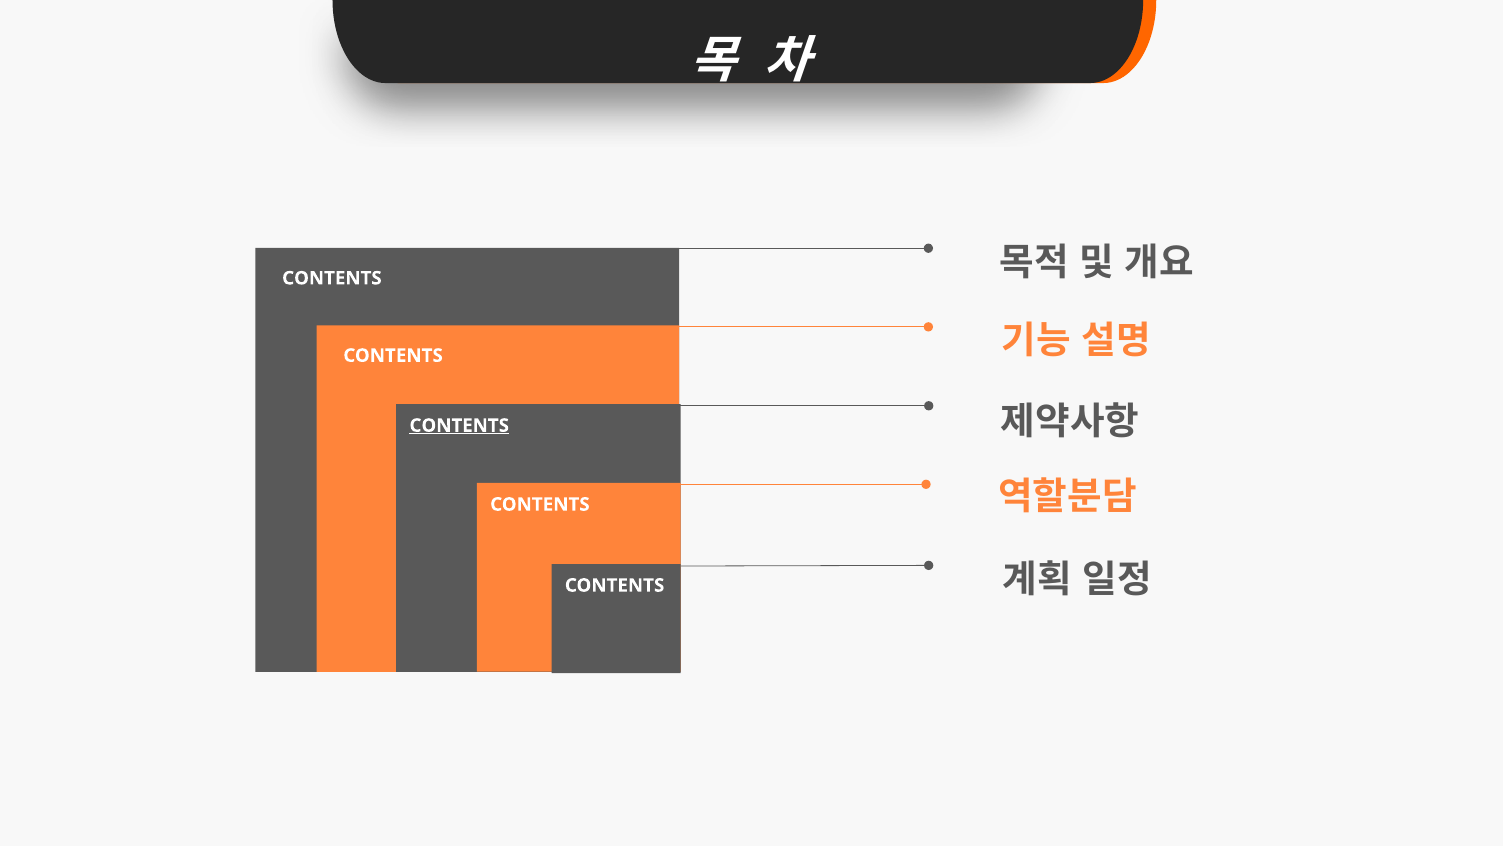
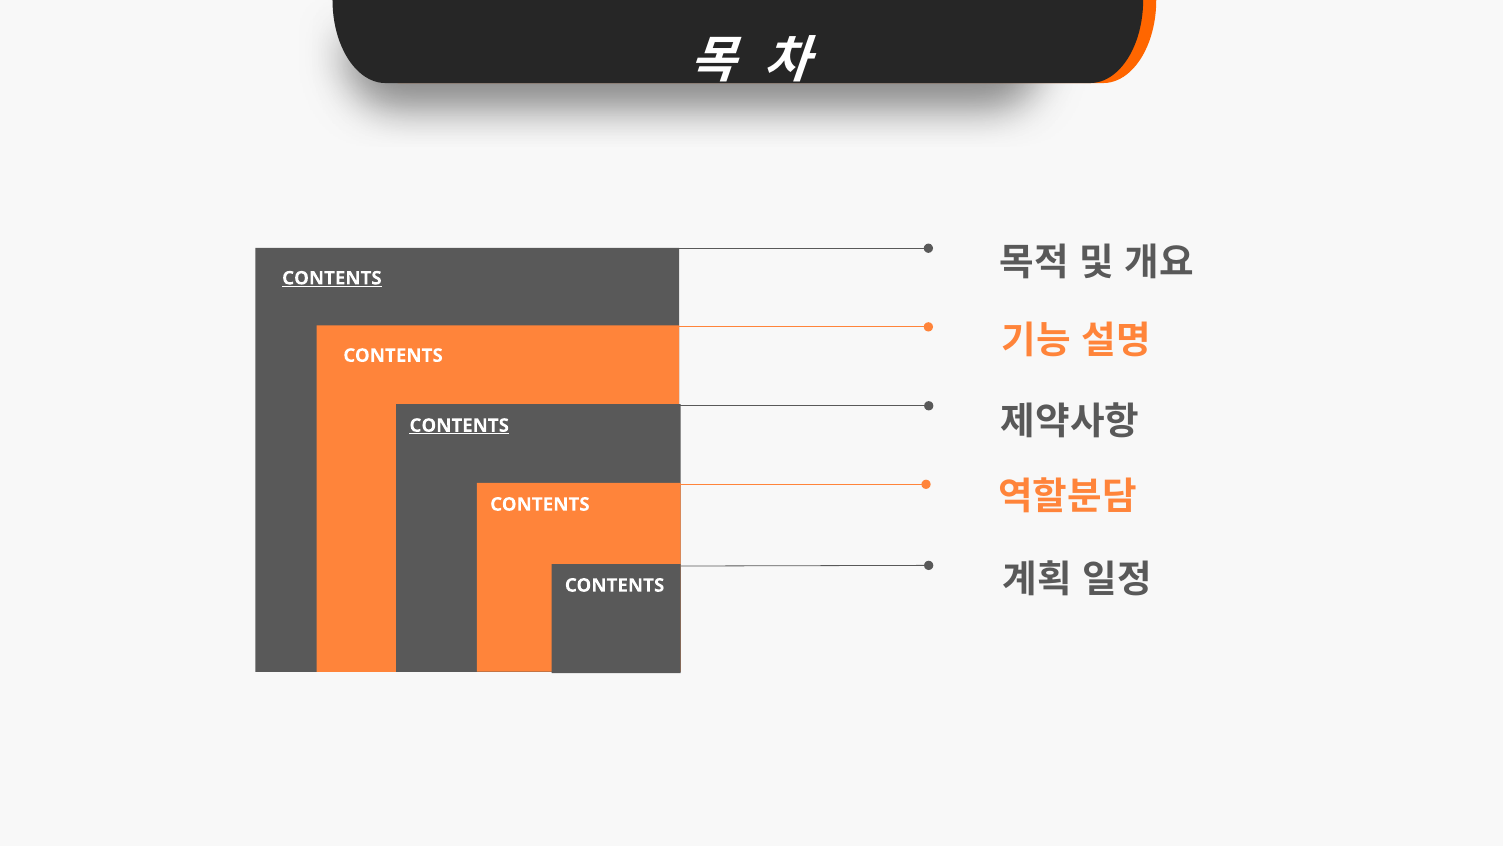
CONTENTS at (332, 278) underline: none -> present
